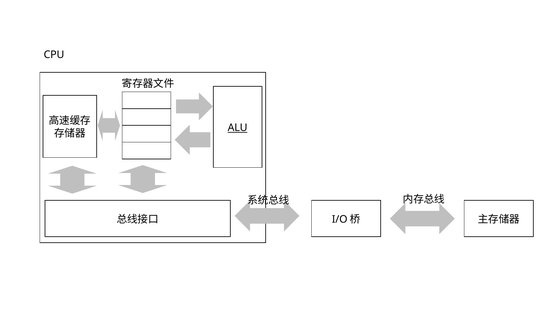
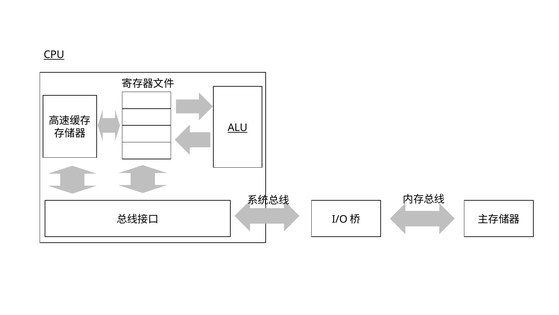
CPU underline: none -> present
